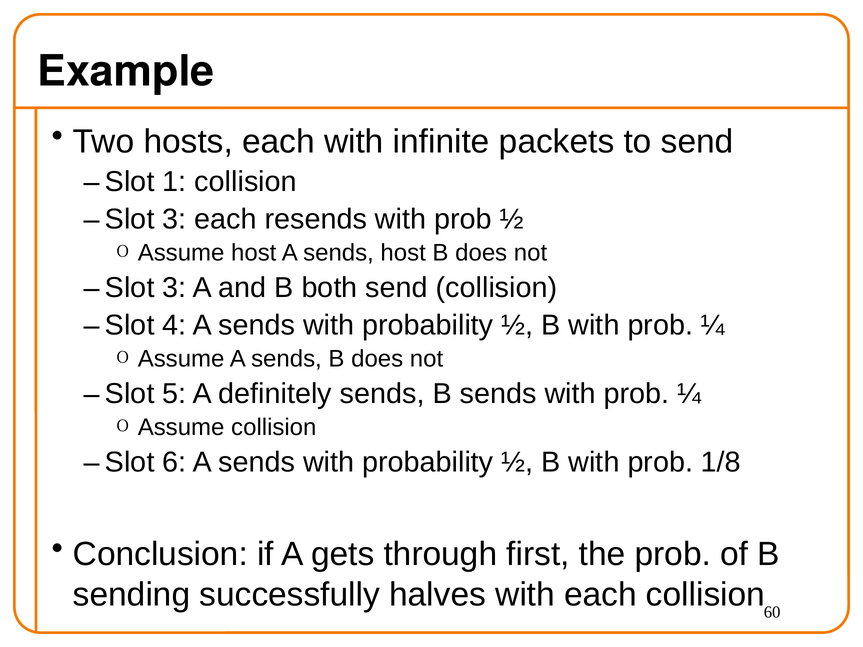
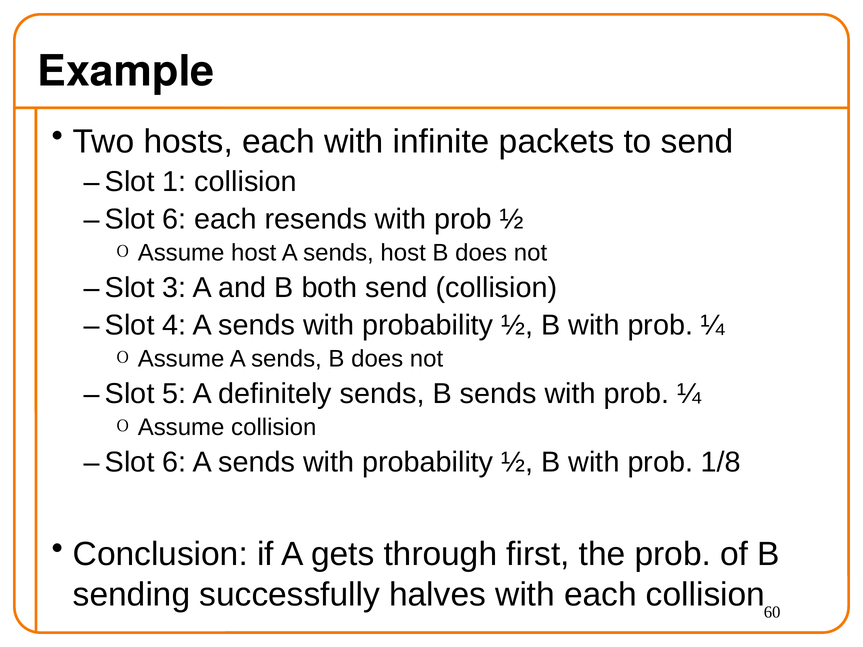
3 at (174, 219): 3 -> 6
